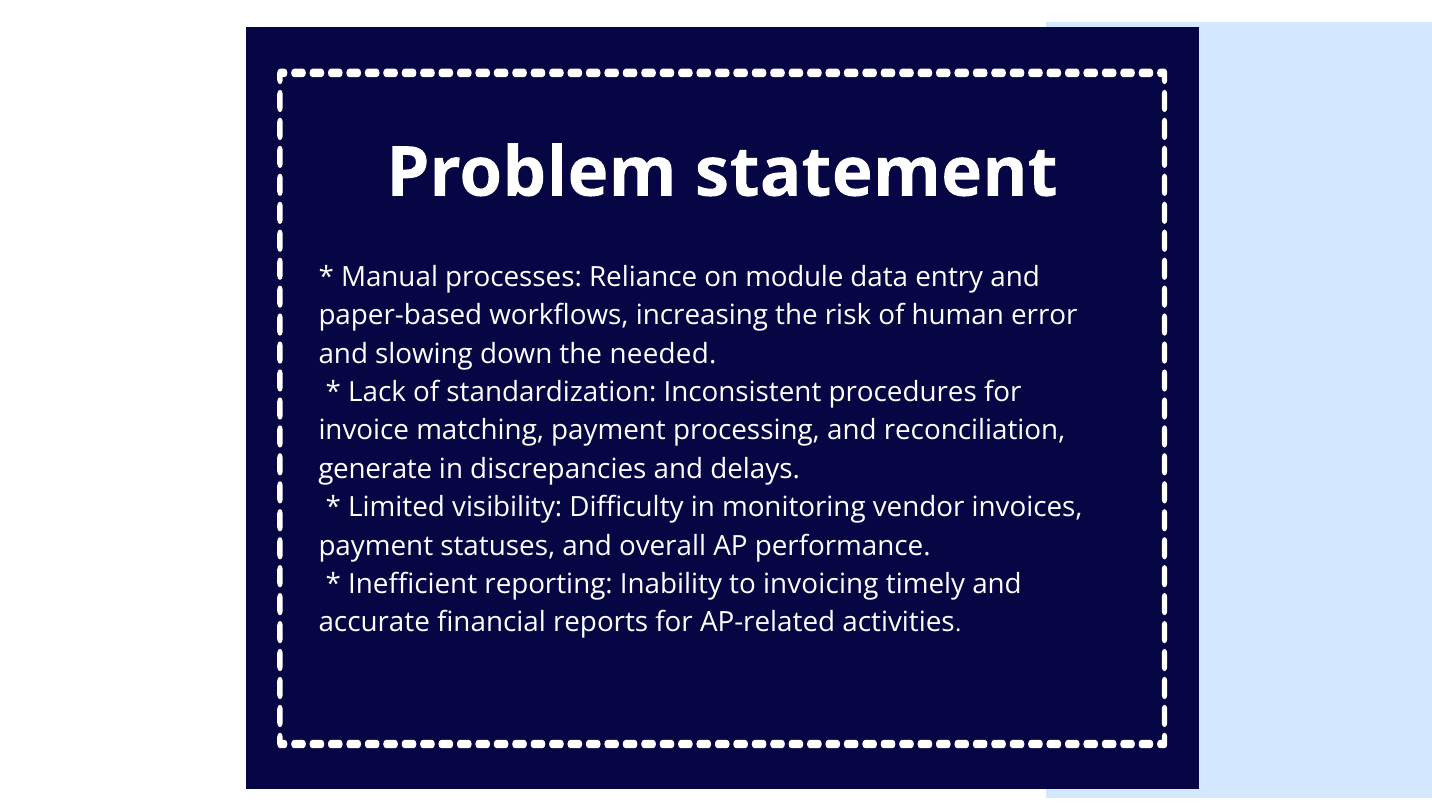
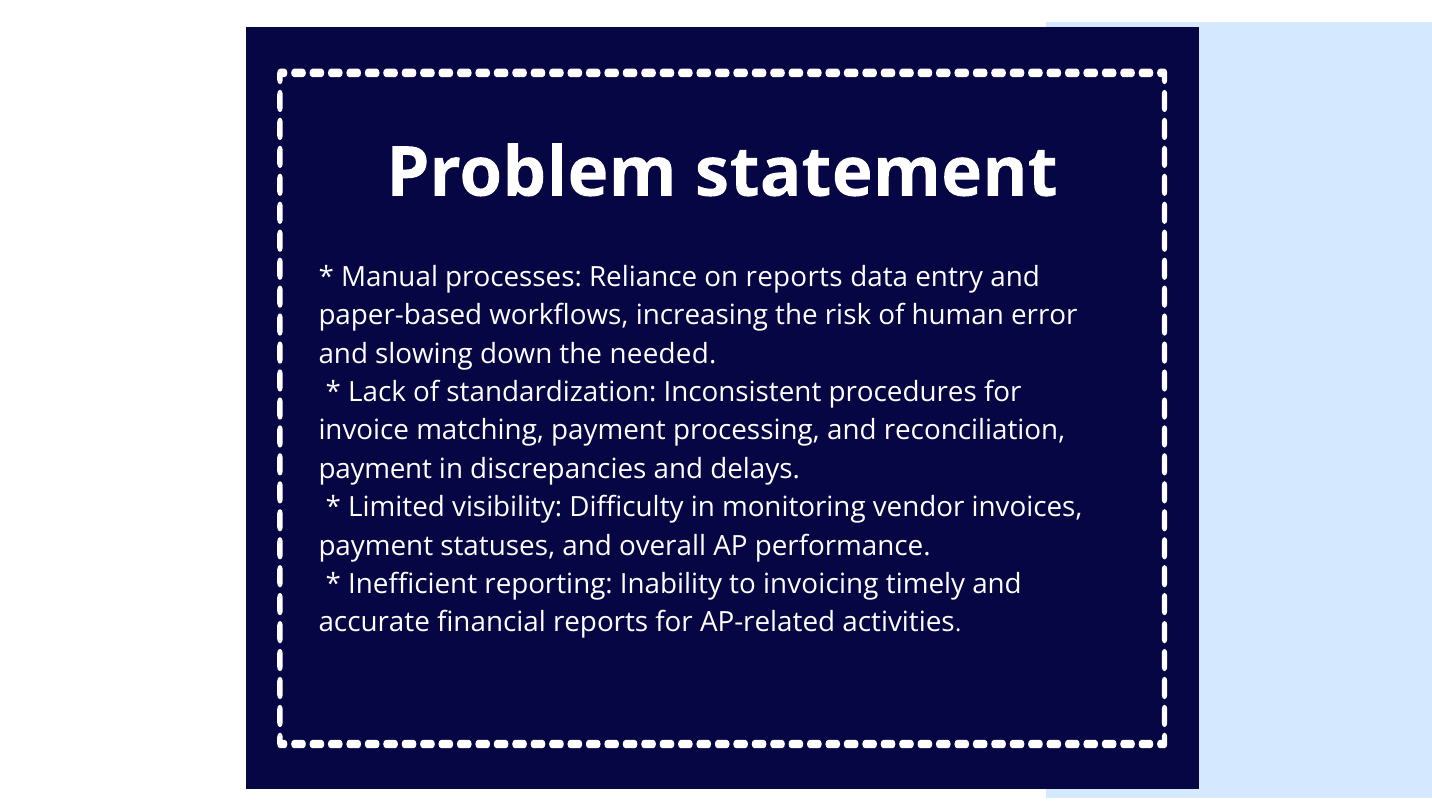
on module: module -> reports
generate at (375, 469): generate -> payment
